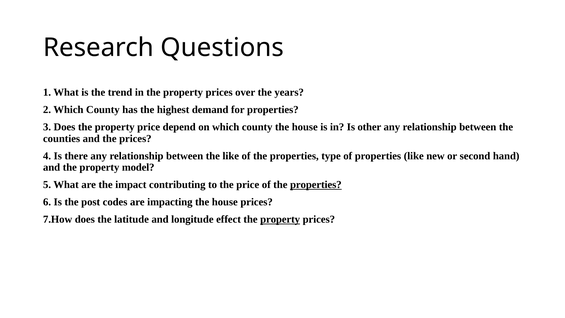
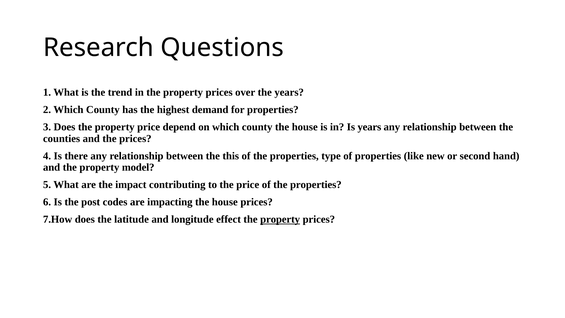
Is other: other -> years
the like: like -> this
properties at (316, 185) underline: present -> none
